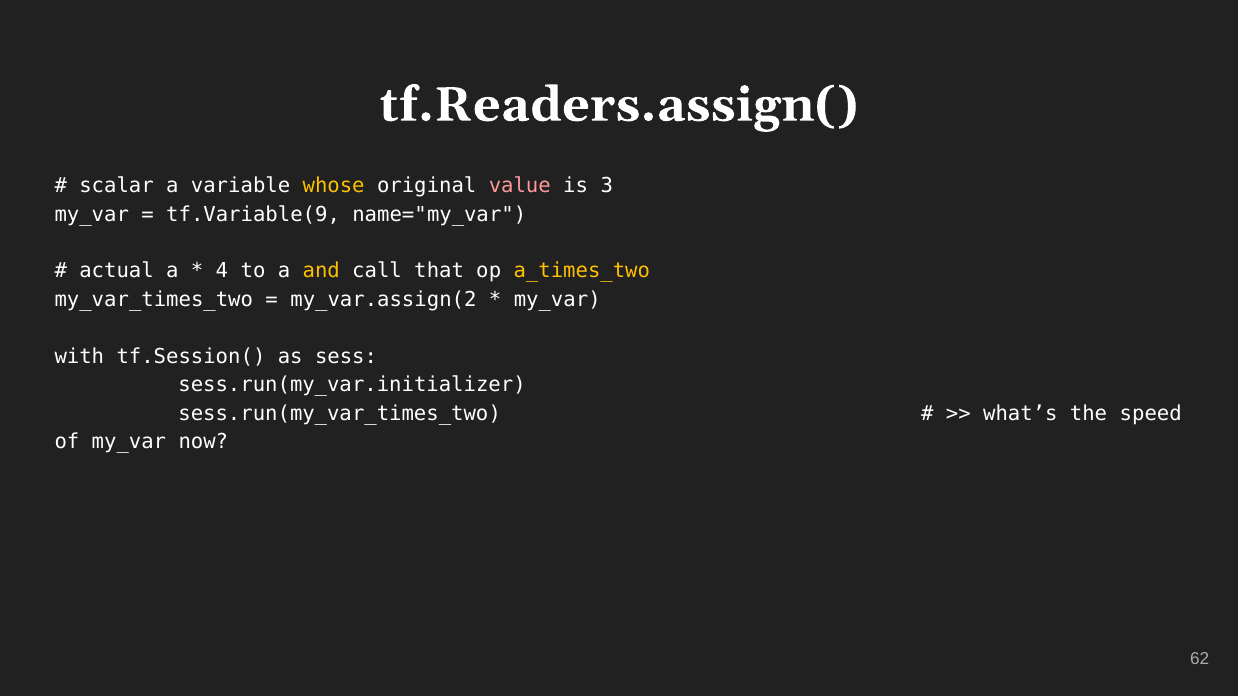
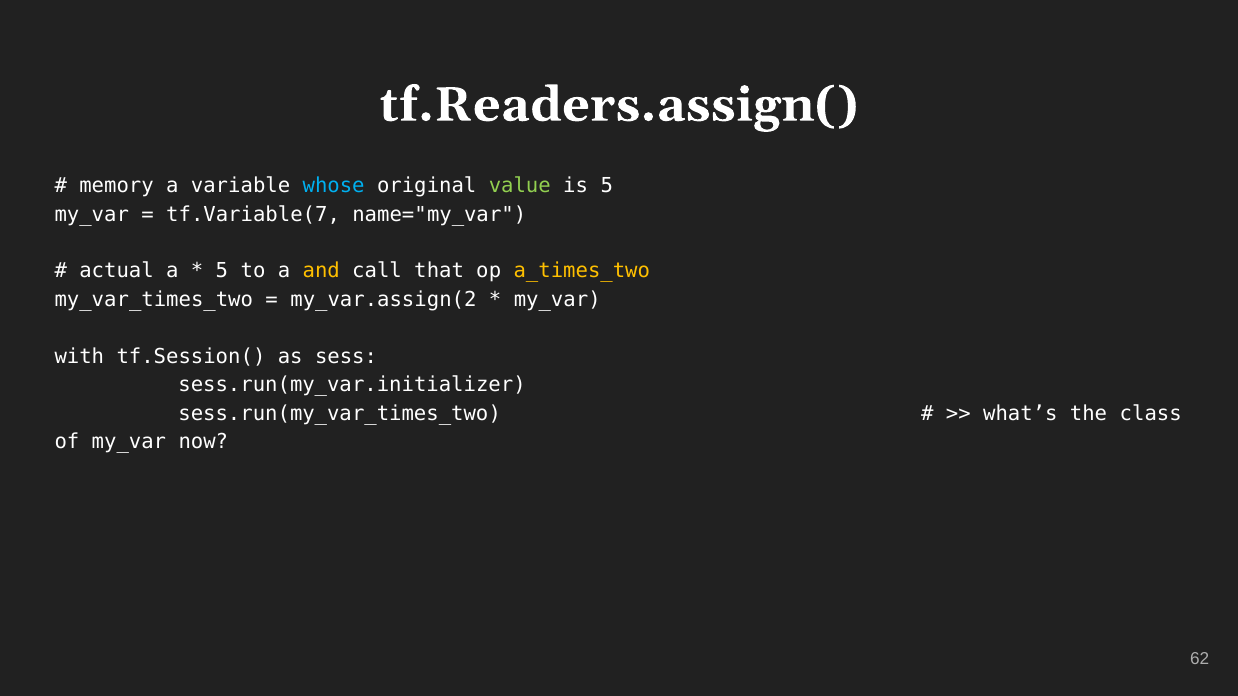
scalar: scalar -> memory
whose colour: yellow -> light blue
value colour: pink -> light green
is 3: 3 -> 5
tf.Variable(9: tf.Variable(9 -> tf.Variable(7
4 at (222, 271): 4 -> 5
speed: speed -> class
